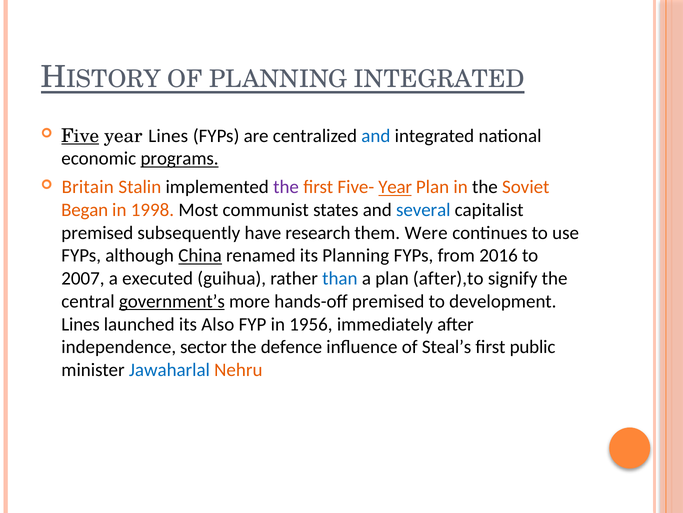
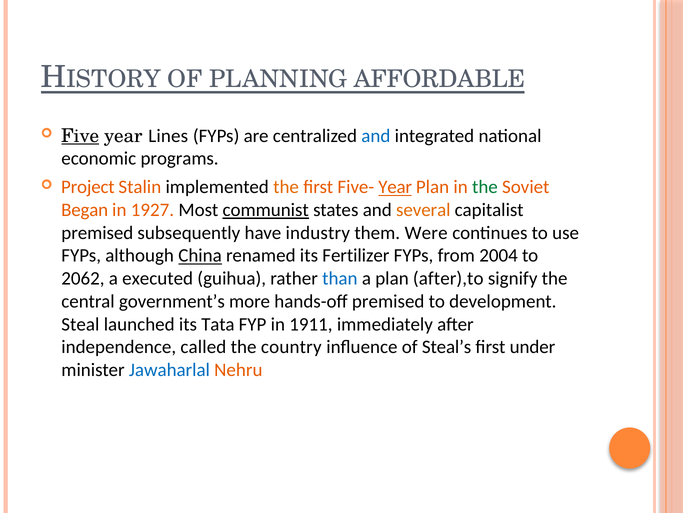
PLANNING INTEGRATED: INTEGRATED -> AFFORDABLE
programs underline: present -> none
Britain: Britain -> Project
the at (286, 187) colour: purple -> orange
the at (485, 187) colour: black -> green
1998: 1998 -> 1927
communist underline: none -> present
several colour: blue -> orange
research: research -> industry
its Planning: Planning -> Fertilizer
2016: 2016 -> 2004
2007: 2007 -> 2062
government’s underline: present -> none
Lines at (81, 324): Lines -> Steal
Also: Also -> Tata
1956: 1956 -> 1911
sector: sector -> called
defence: defence -> country
public: public -> under
